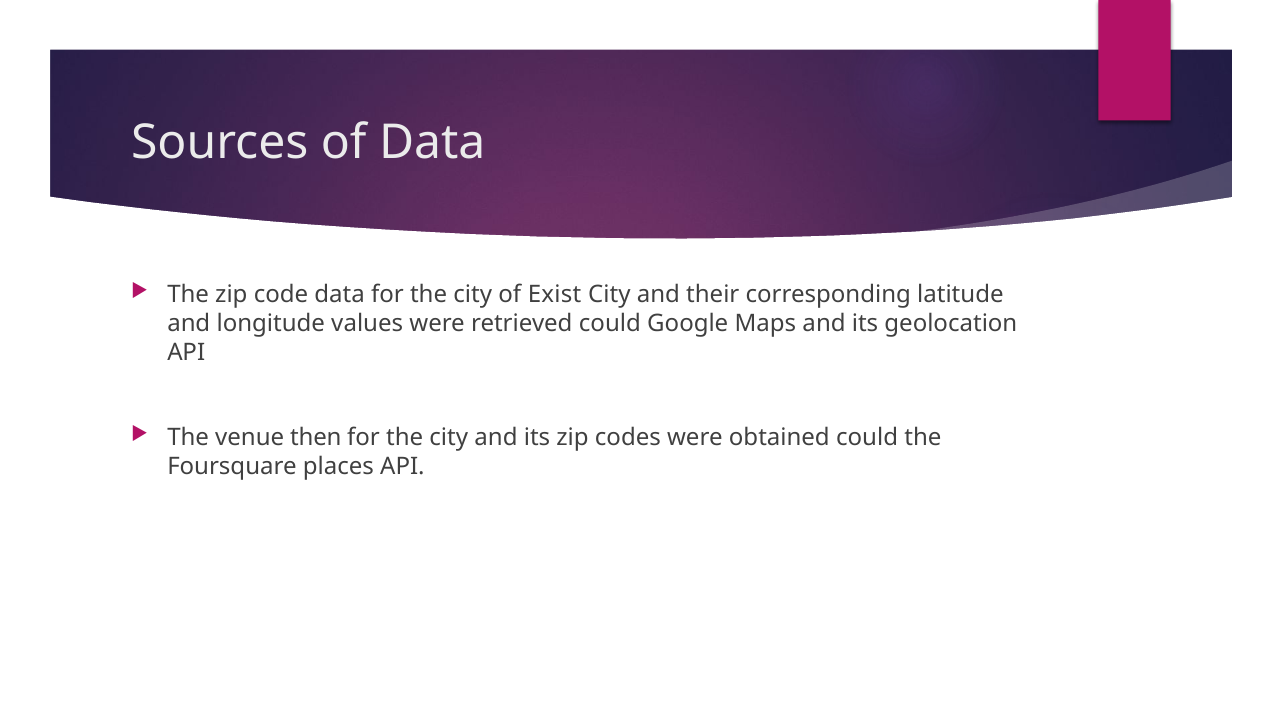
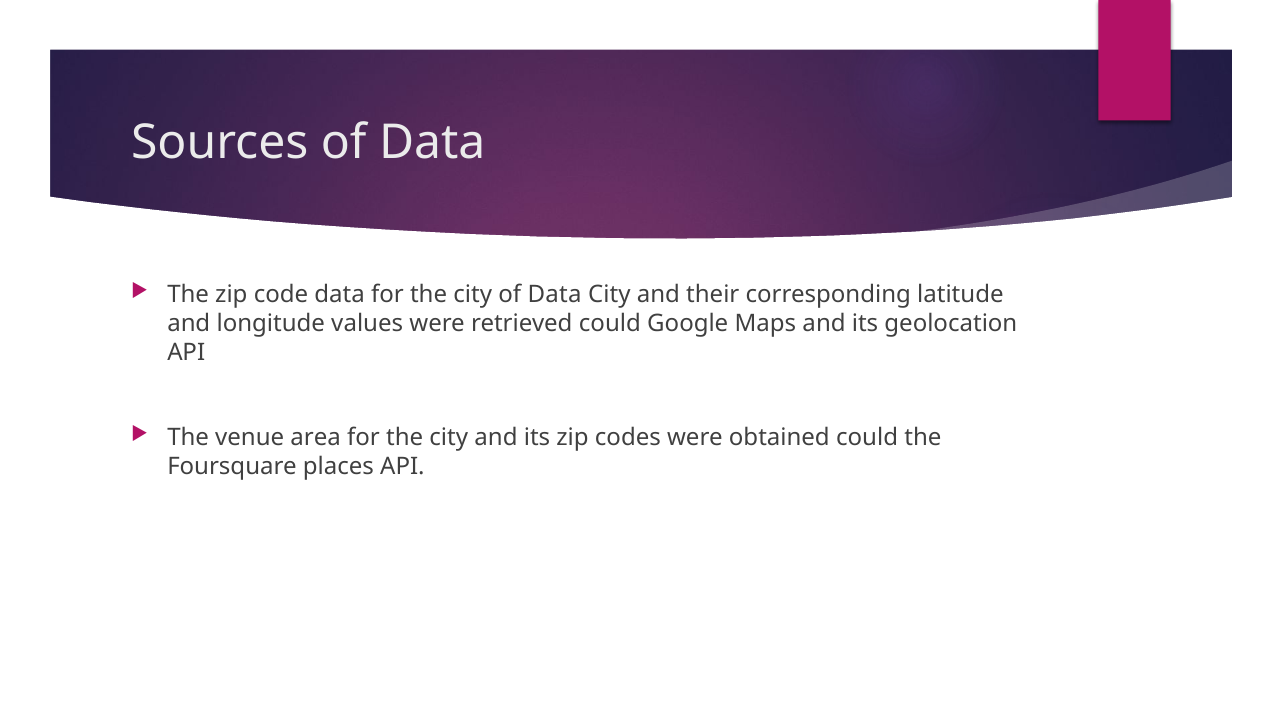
city of Exist: Exist -> Data
then: then -> area
